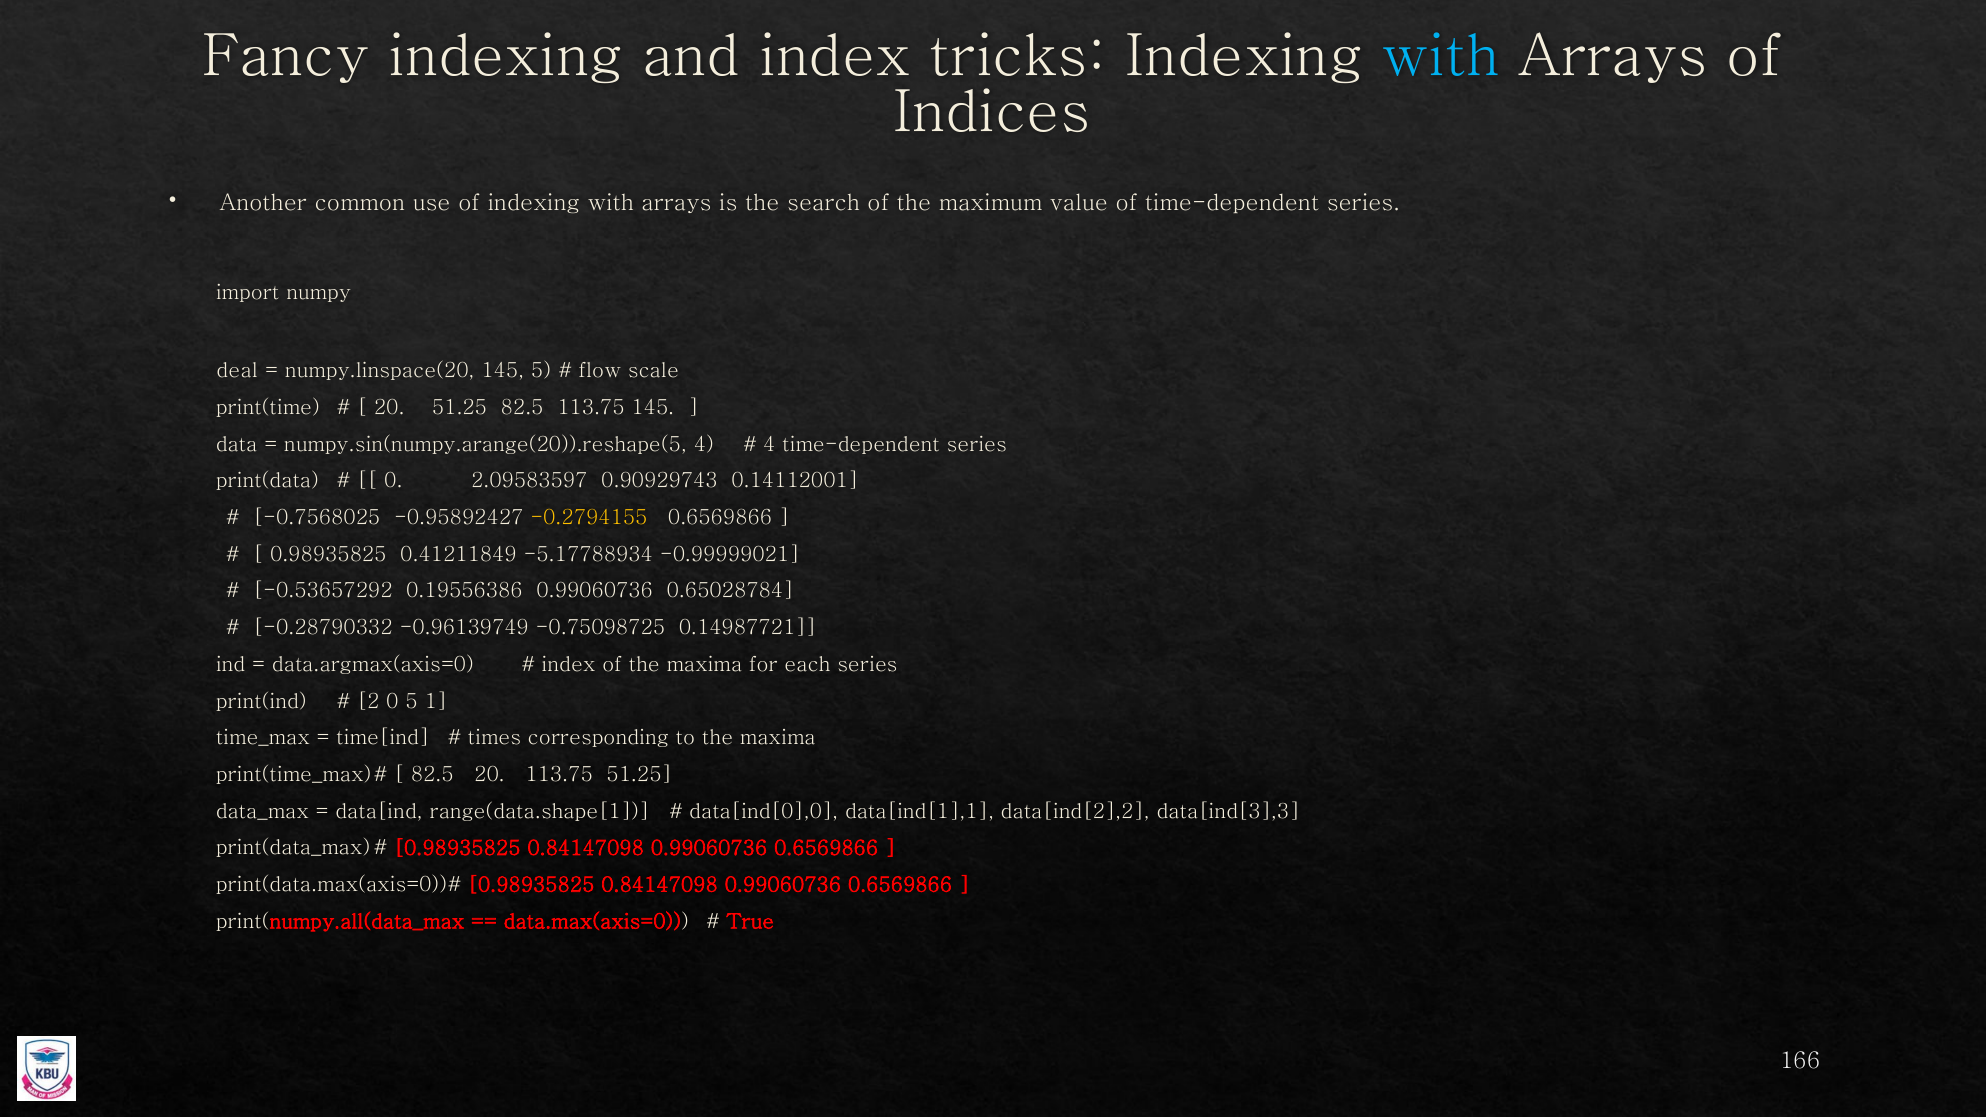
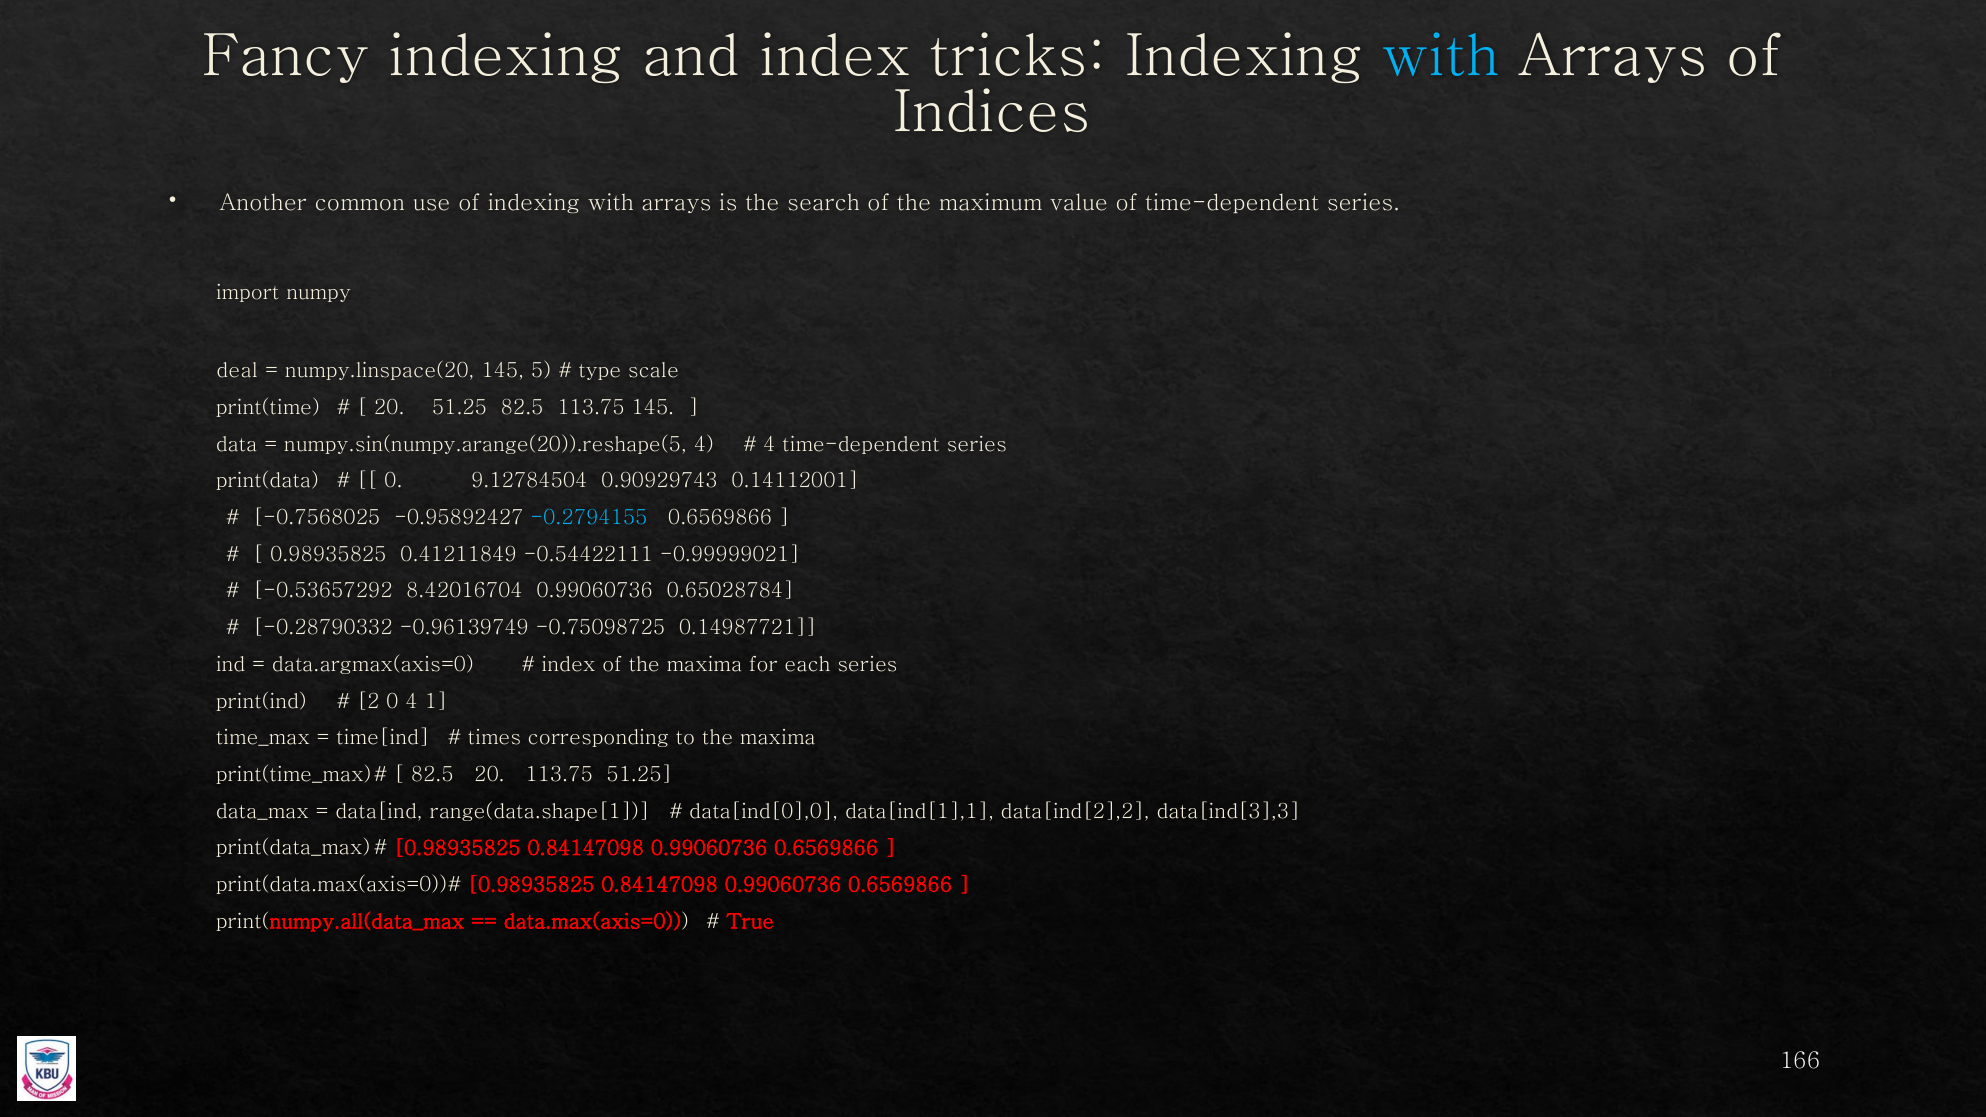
flow: flow -> type
2.09583597: 2.09583597 -> 9.12784504
-0.2794155 colour: yellow -> light blue
-5.17788934: -5.17788934 -> -0.54422111
0.19556386: 0.19556386 -> 8.42016704
0 5: 5 -> 4
